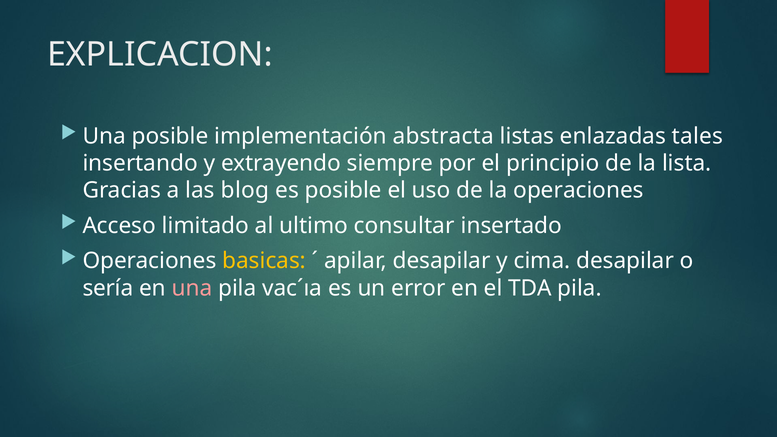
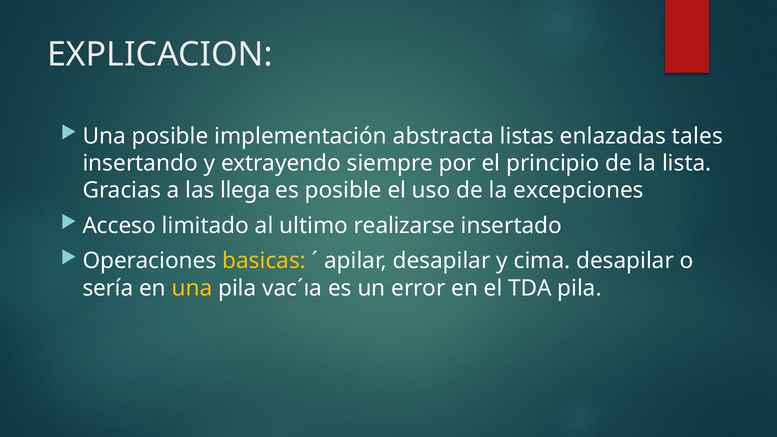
blog: blog -> llega
la operaciones: operaciones -> excepciones
consultar: consultar -> realizarse
una at (192, 288) colour: pink -> yellow
